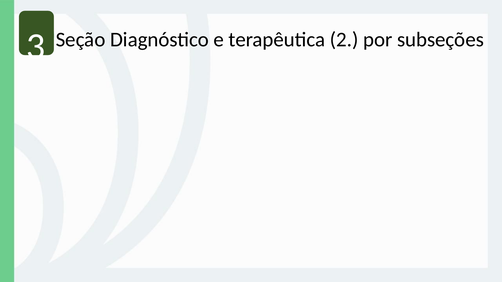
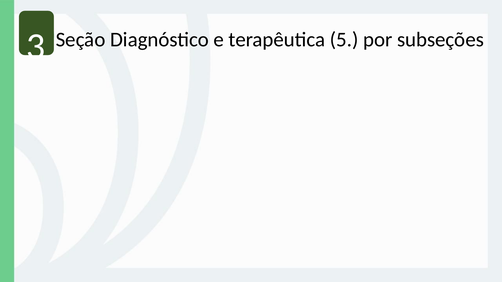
2: 2 -> 5
